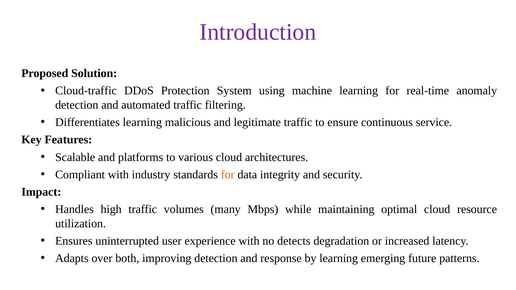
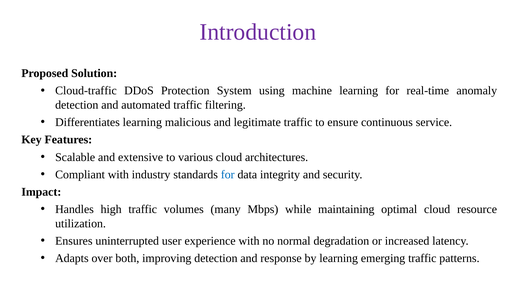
platforms: platforms -> extensive
for at (228, 175) colour: orange -> blue
detects: detects -> normal
emerging future: future -> traffic
